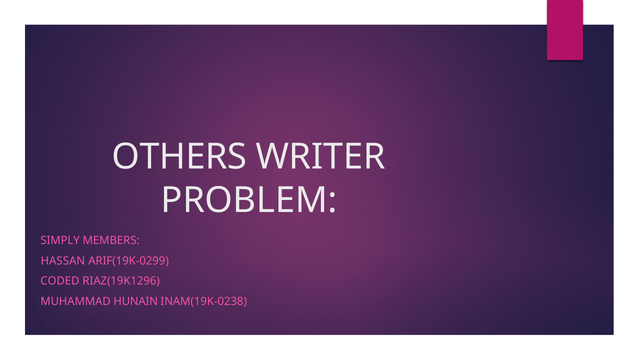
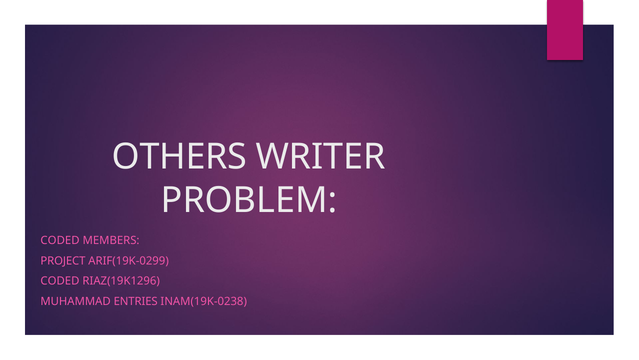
SIMPLY at (60, 240): SIMPLY -> CODED
HASSAN: HASSAN -> PROJECT
HUNAIN: HUNAIN -> ENTRIES
